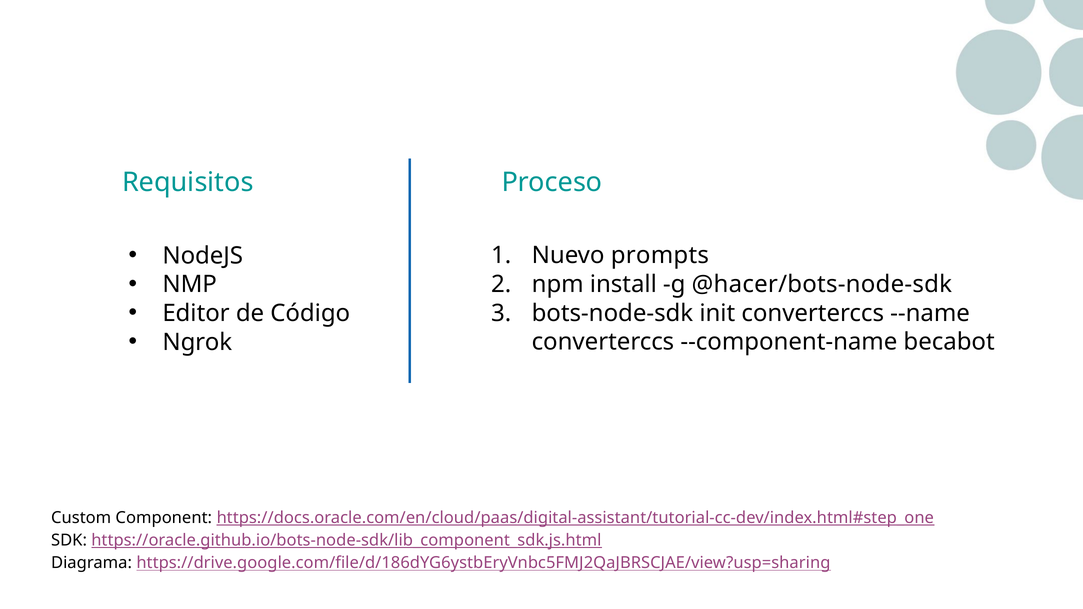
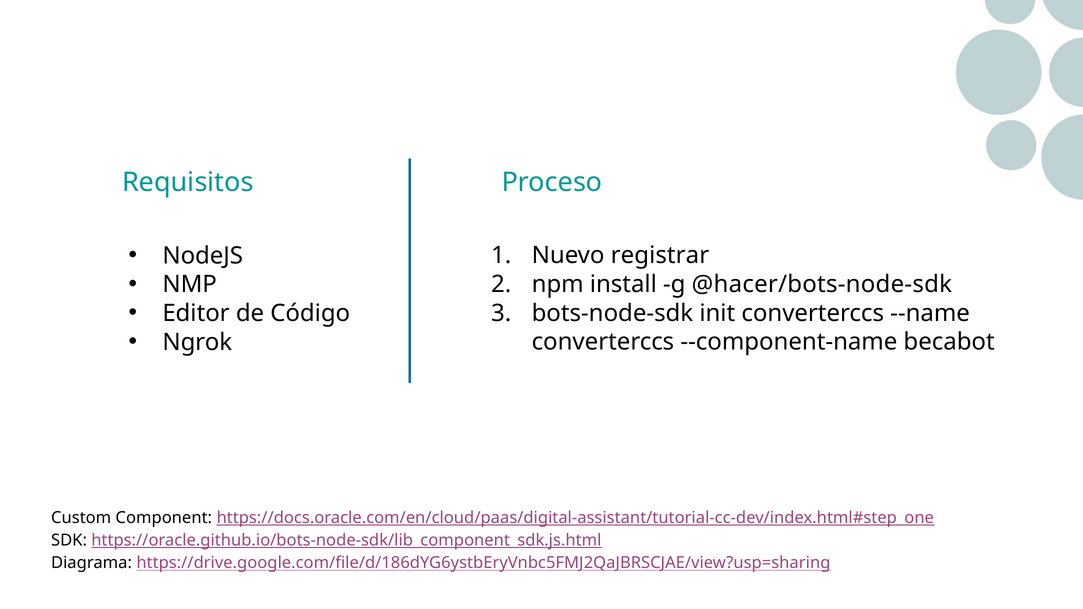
prompts: prompts -> registrar
